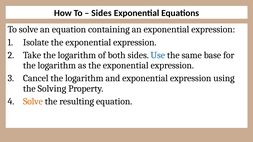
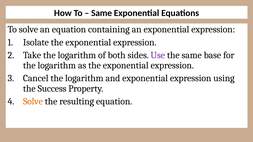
Sides at (101, 13): Sides -> Same
Use colour: blue -> purple
Solving: Solving -> Success
